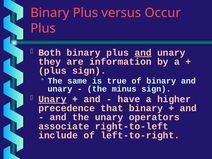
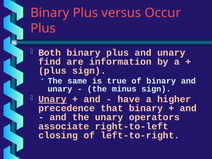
and at (143, 53) underline: present -> none
they: they -> find
include: include -> closing
